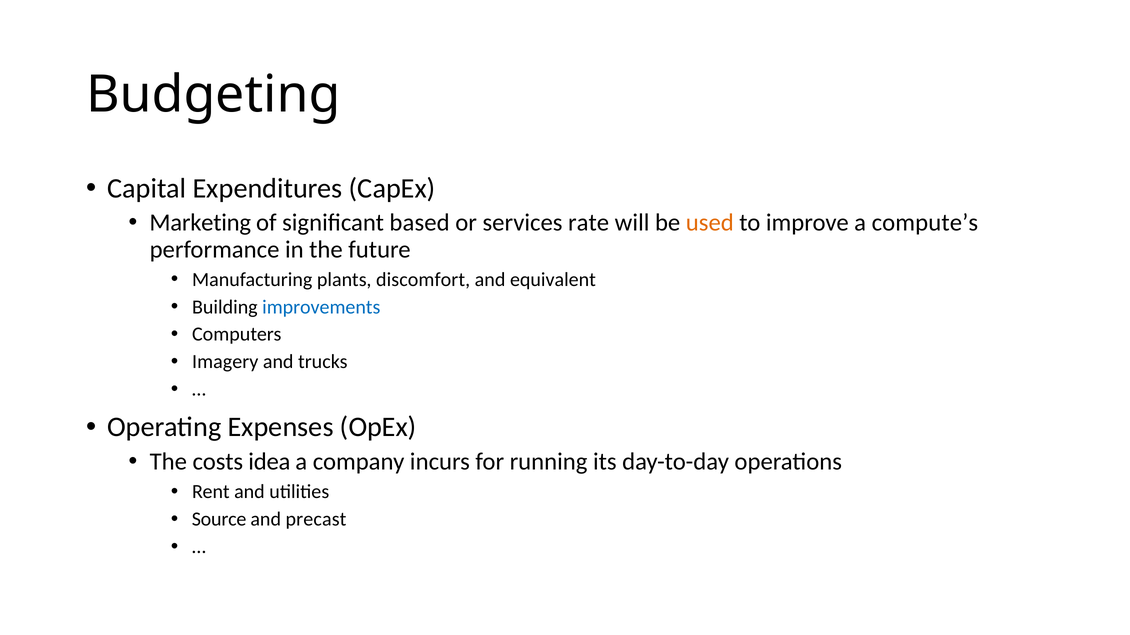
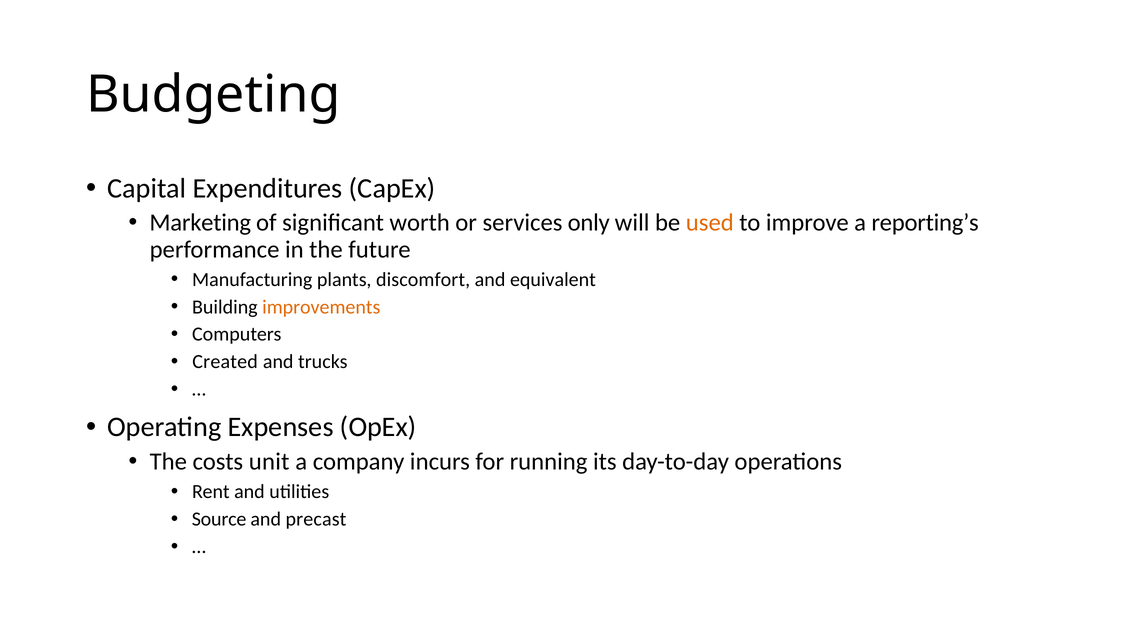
based: based -> worth
rate: rate -> only
compute’s: compute’s -> reporting’s
improvements colour: blue -> orange
Imagery: Imagery -> Created
idea: idea -> unit
